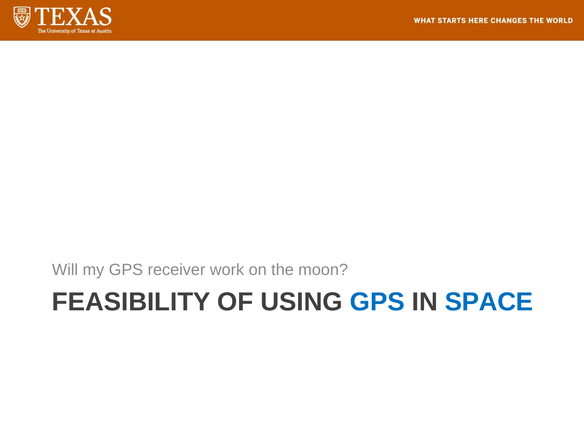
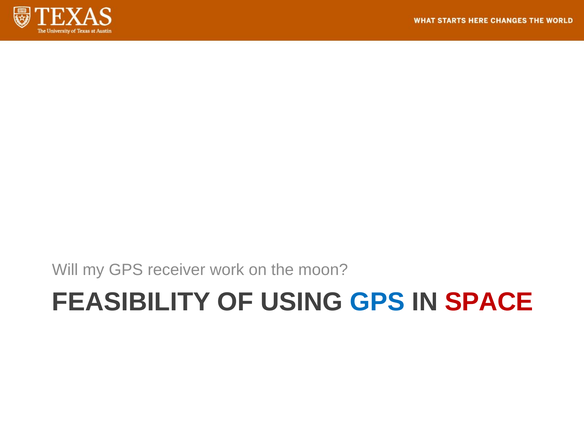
SPACE colour: blue -> red
